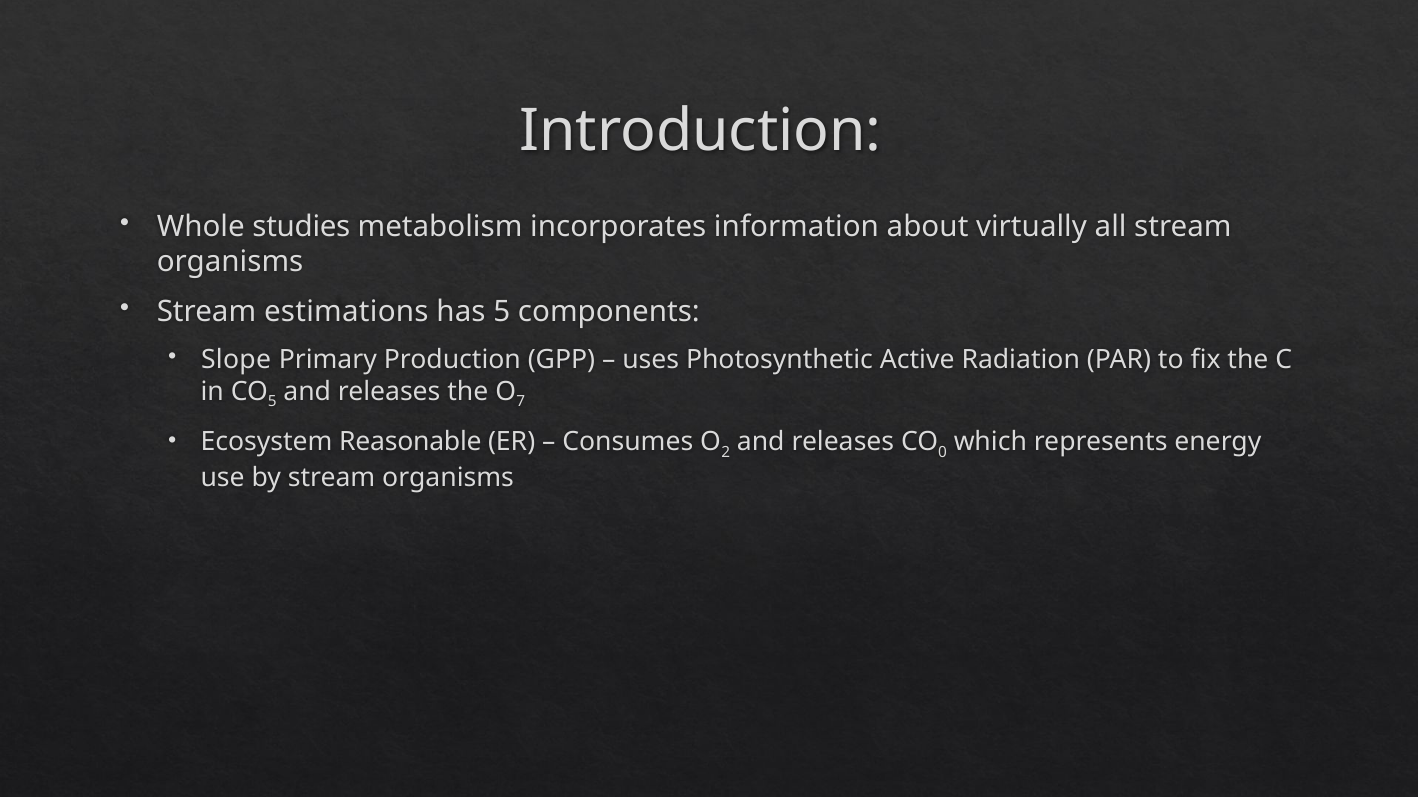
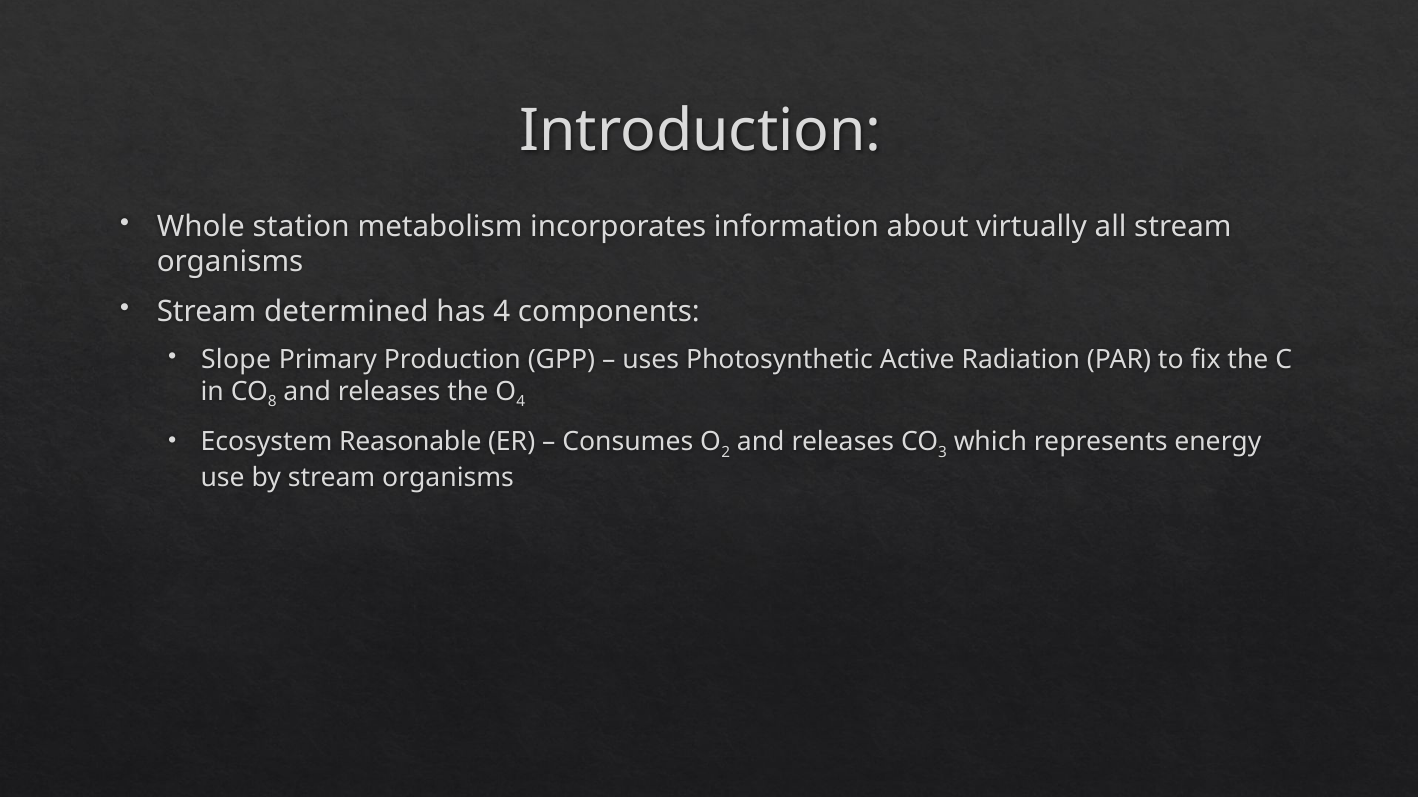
studies: studies -> station
estimations: estimations -> determined
has 5: 5 -> 4
5 at (272, 402): 5 -> 8
7 at (521, 402): 7 -> 4
0: 0 -> 3
